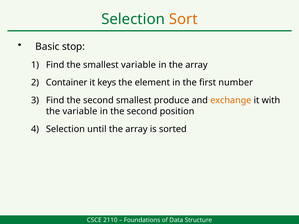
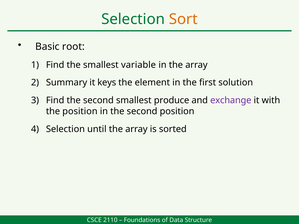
stop: stop -> root
Container: Container -> Summary
number: number -> solution
exchange colour: orange -> purple
the variable: variable -> position
